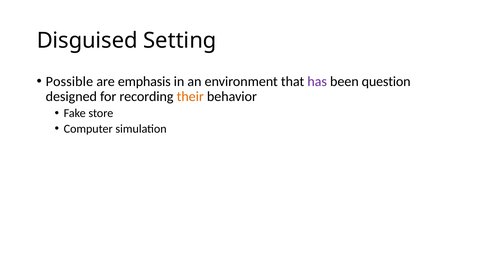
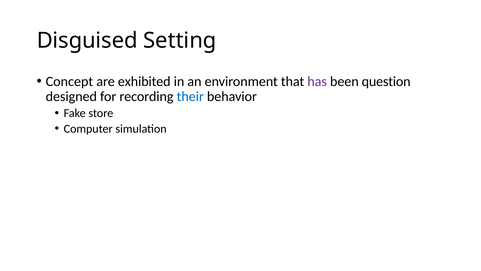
Possible: Possible -> Concept
emphasis: emphasis -> exhibited
their colour: orange -> blue
